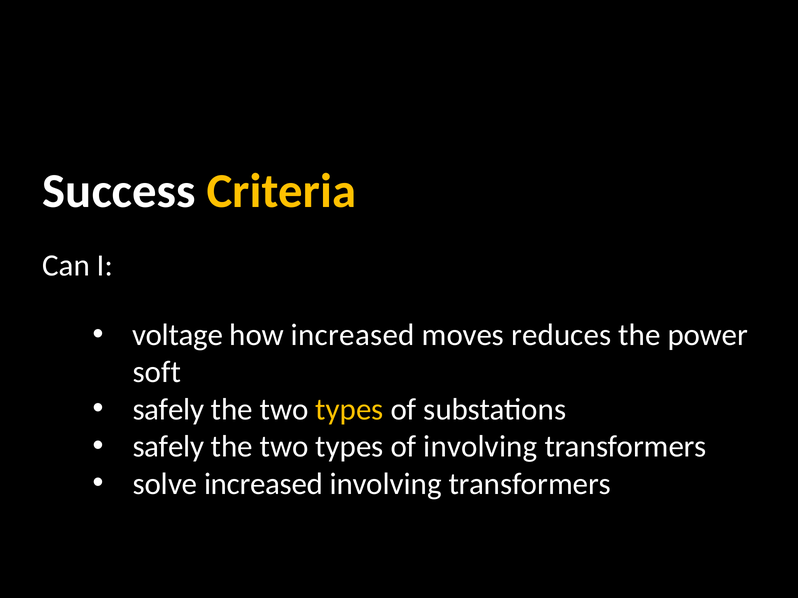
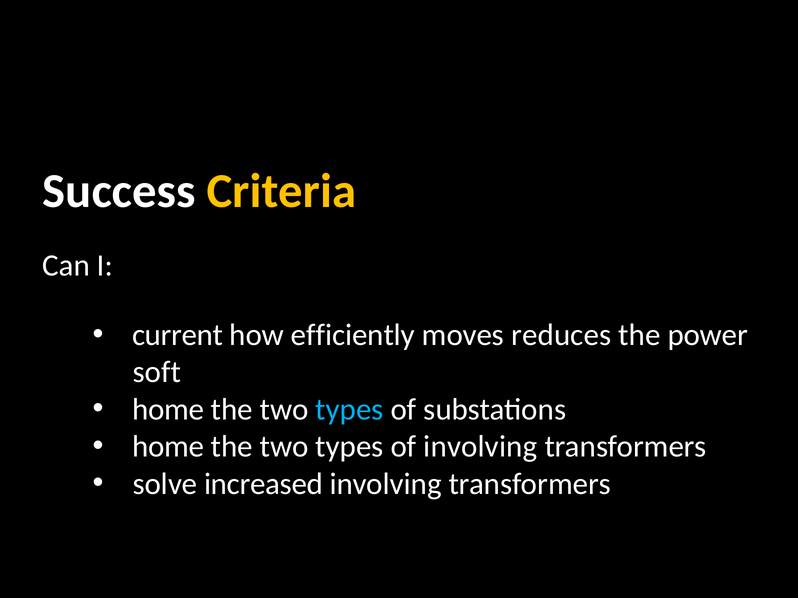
voltage: voltage -> current
how increased: increased -> efficiently
safely at (168, 410): safely -> home
types at (349, 410) colour: yellow -> light blue
safely at (168, 447): safely -> home
